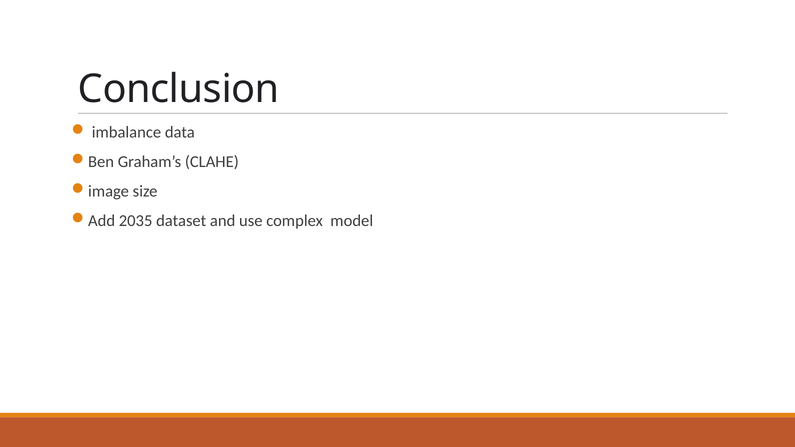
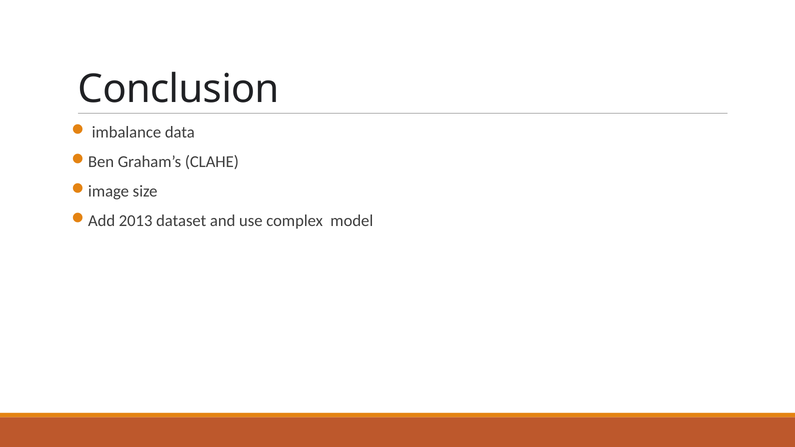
2035: 2035 -> 2013
